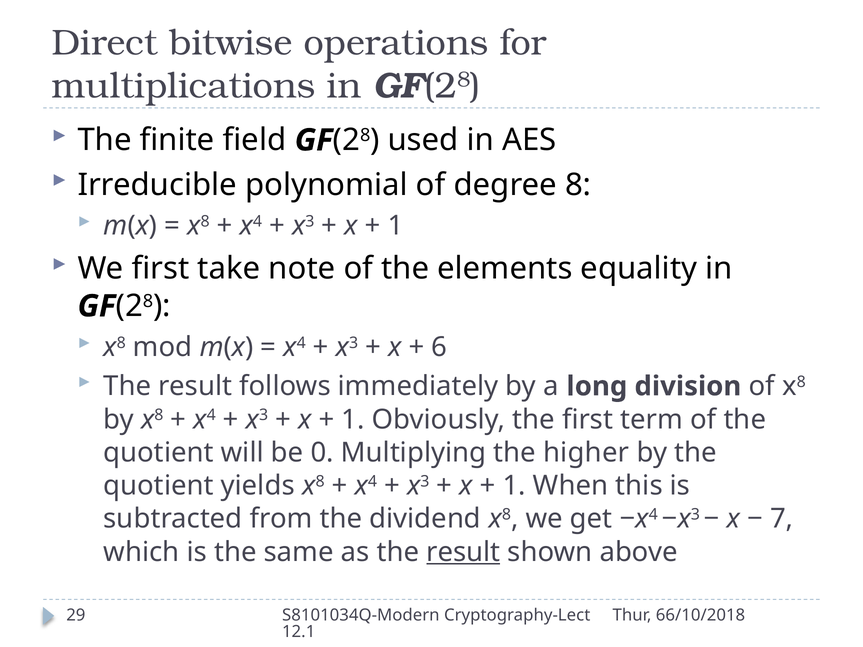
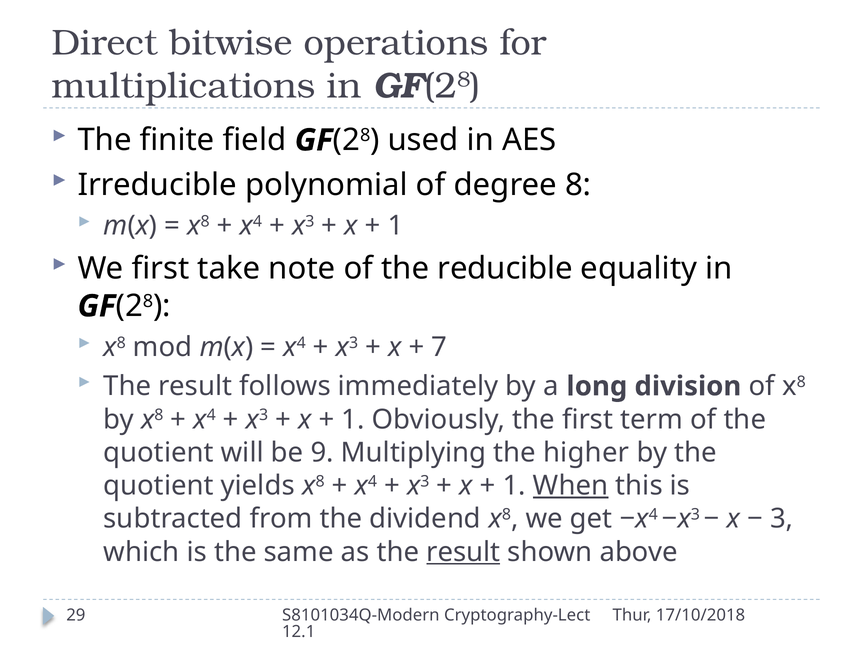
elements: elements -> reducible
6: 6 -> 7
0: 0 -> 9
When underline: none -> present
7: 7 -> 3
66/10/2018: 66/10/2018 -> 17/10/2018
